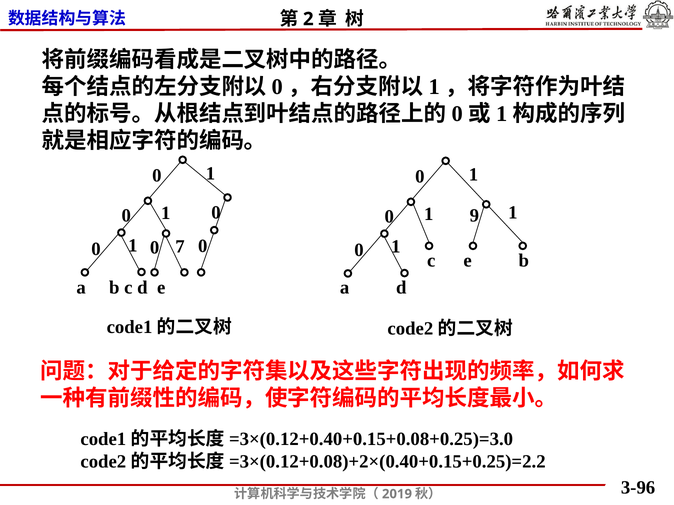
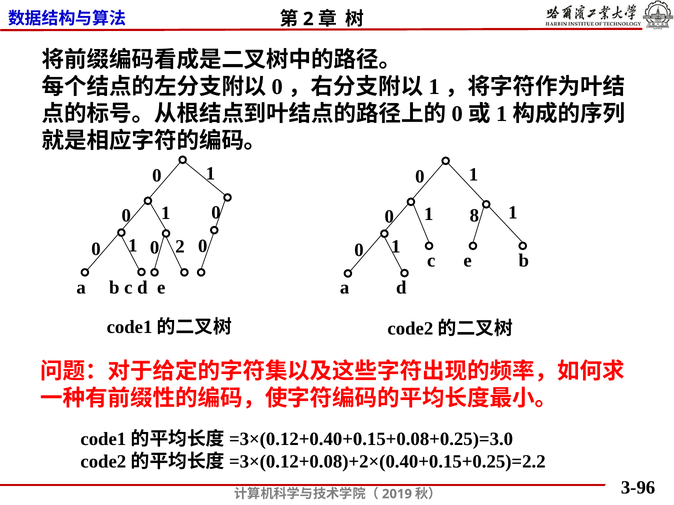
9: 9 -> 8
0 7: 7 -> 2
